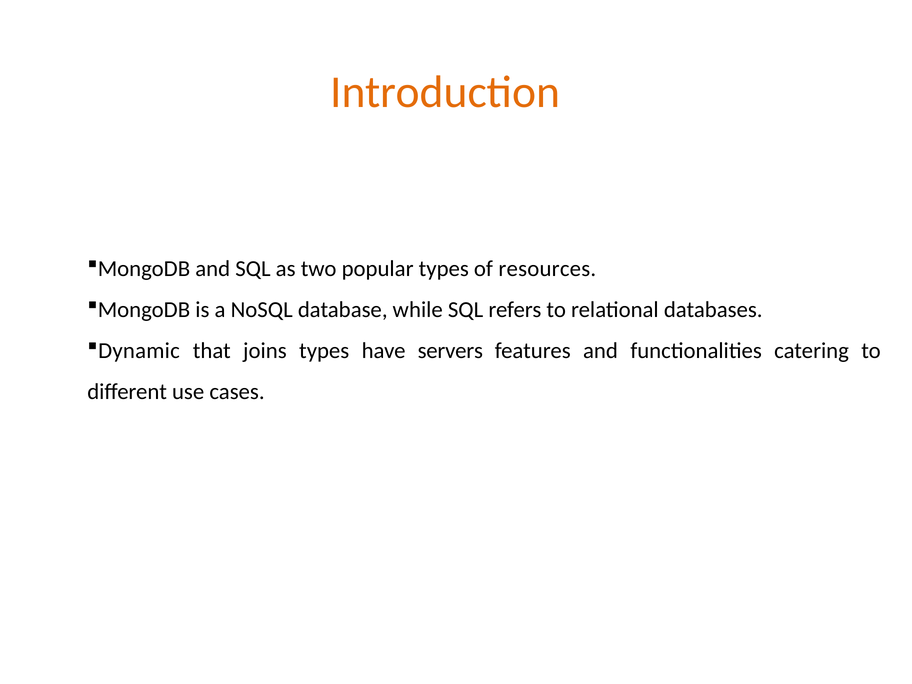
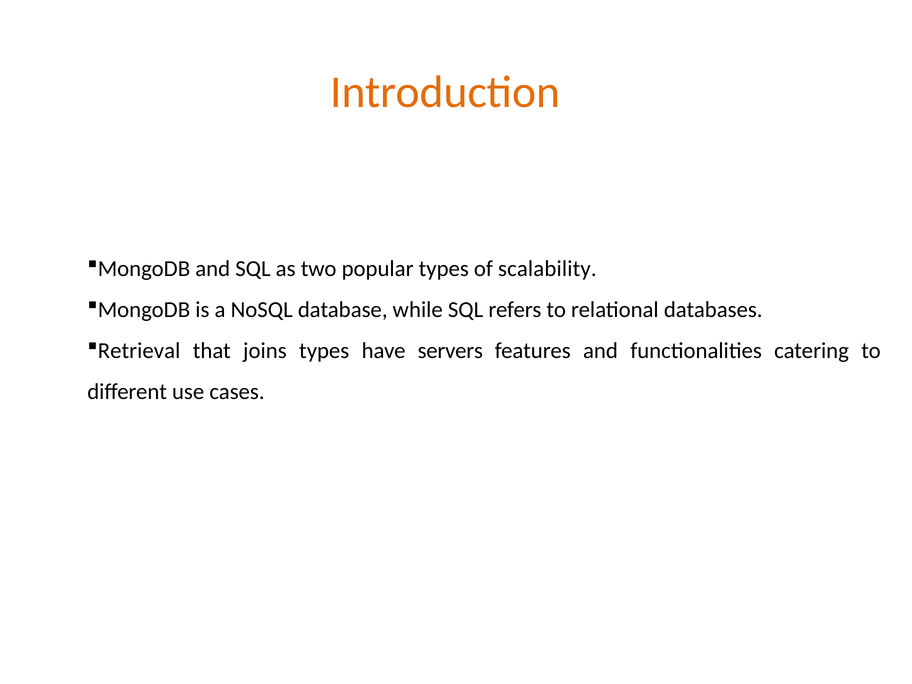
resources: resources -> scalability
Dynamic: Dynamic -> Retrieval
